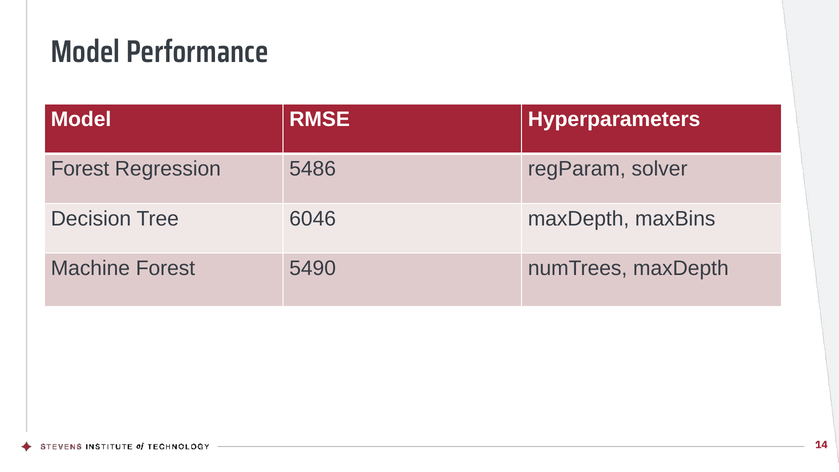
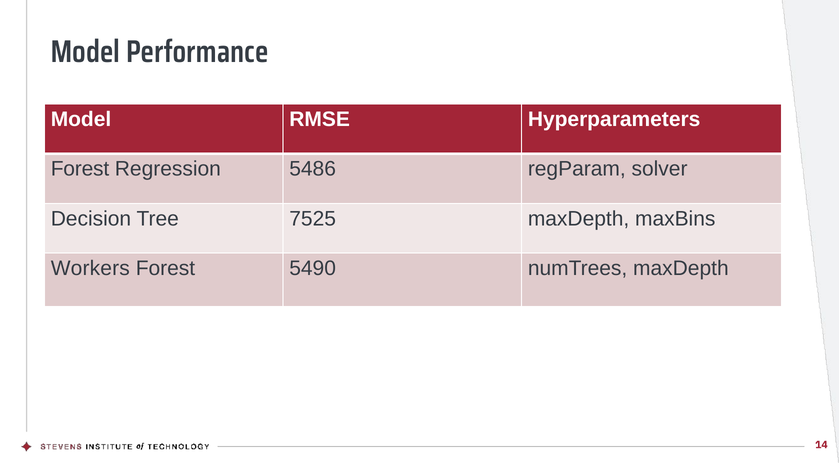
6046: 6046 -> 7525
Machine: Machine -> Workers
